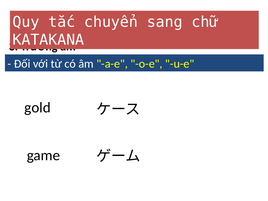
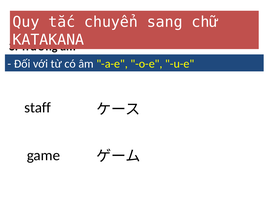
gold: gold -> staff
